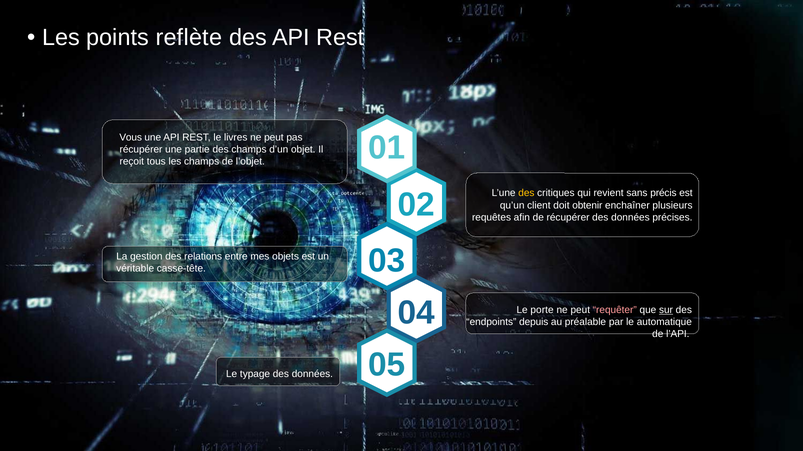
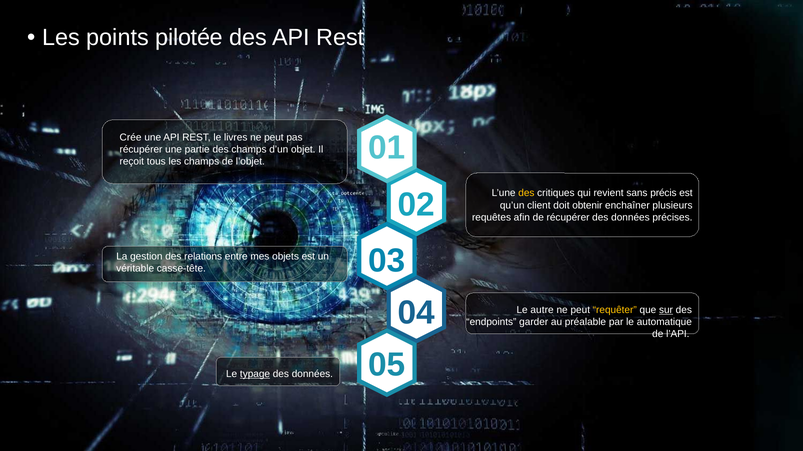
reflète: reflète -> pilotée
Vous: Vous -> Crée
porte: porte -> autre
requêter colour: pink -> yellow
depuis: depuis -> garder
typage underline: none -> present
